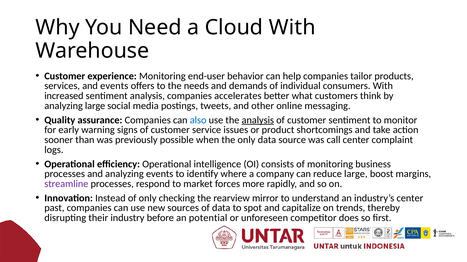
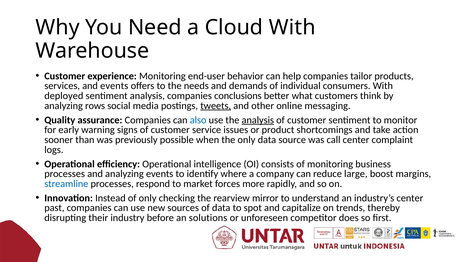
increased: increased -> deployed
accelerates: accelerates -> conclusions
analyzing large: large -> rows
tweets underline: none -> present
streamline colour: purple -> blue
potential: potential -> solutions
